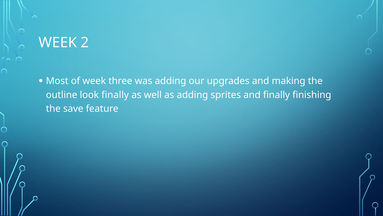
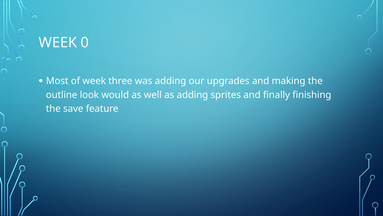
2: 2 -> 0
look finally: finally -> would
